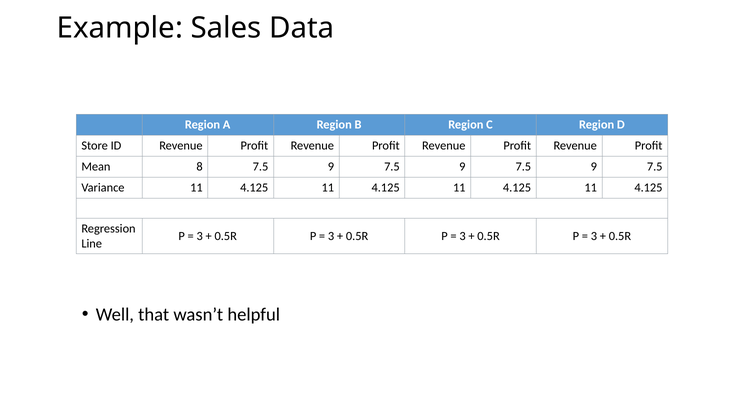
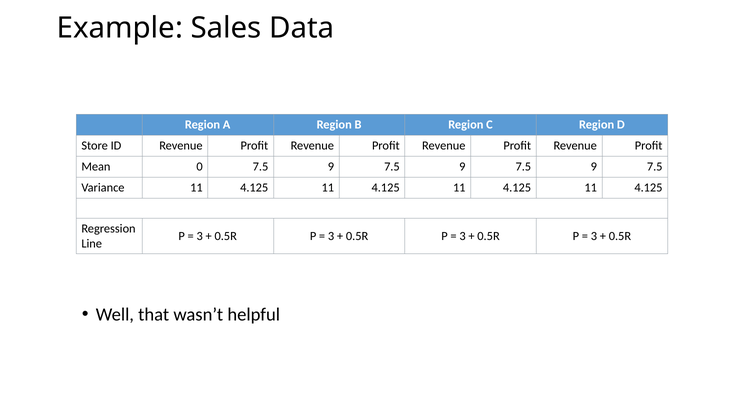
8: 8 -> 0
